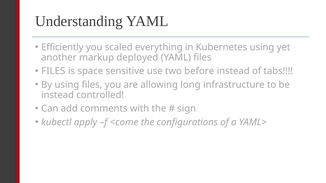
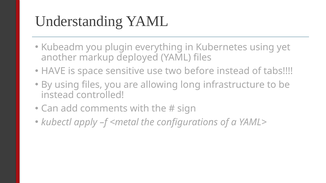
Efficiently: Efficiently -> Kubeadm
scaled: scaled -> plugin
FILES at (53, 71): FILES -> HAVE
<come: <come -> <metal
